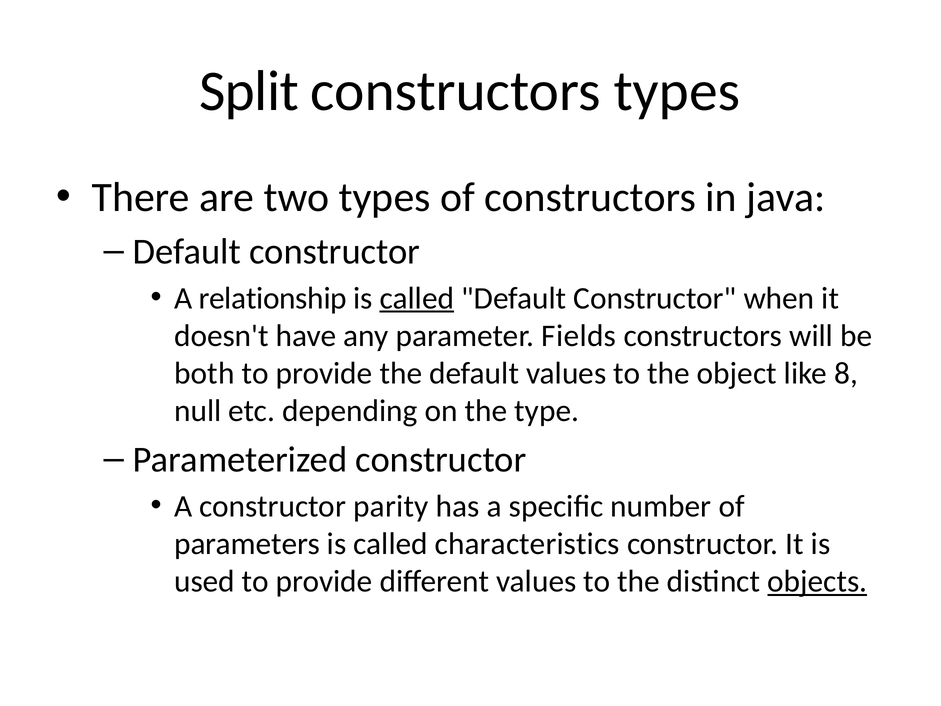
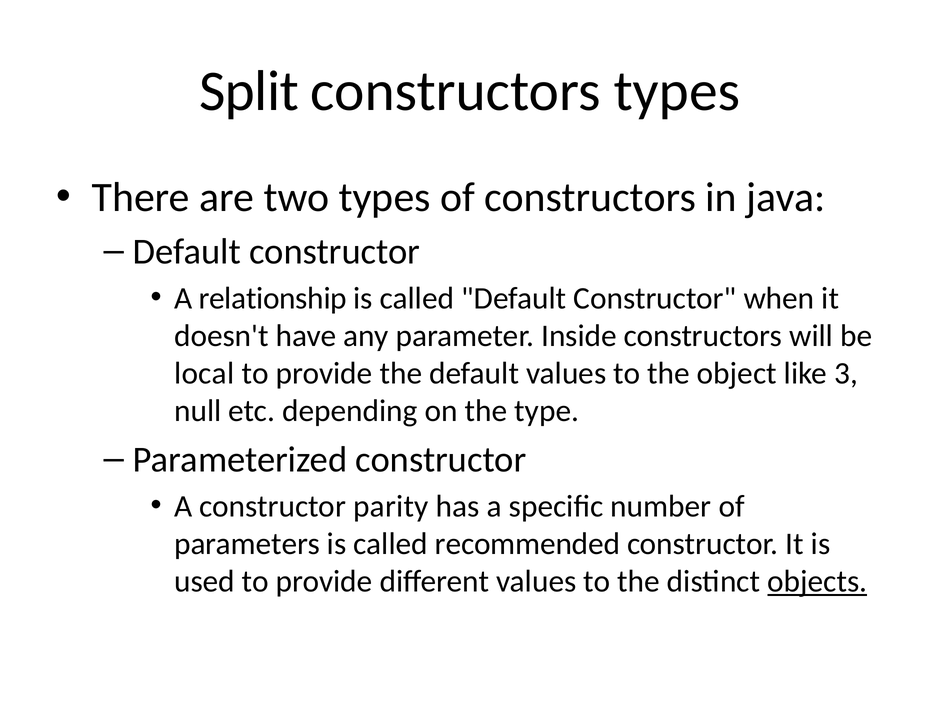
called at (417, 298) underline: present -> none
Fields: Fields -> Inside
both: both -> local
8: 8 -> 3
characteristics: characteristics -> recommended
